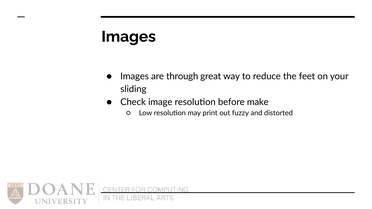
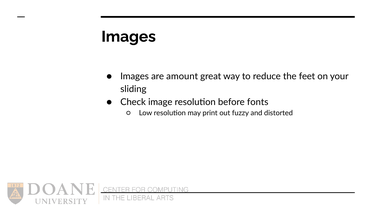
through: through -> amount
make: make -> fonts
